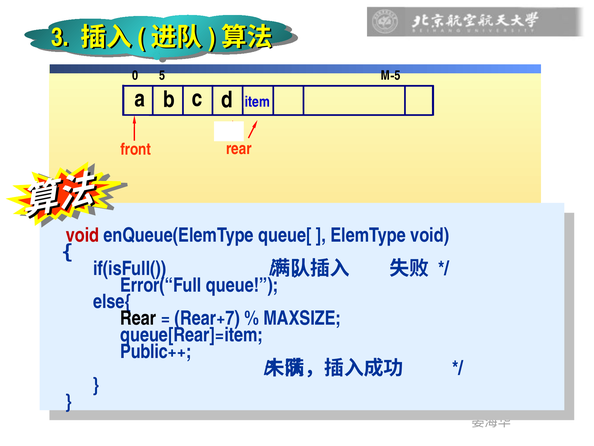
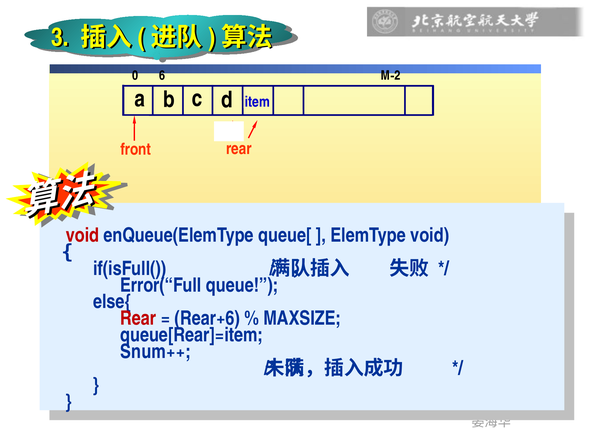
0 5: 5 -> 6
5 at (397, 75): 5 -> 2
Rear at (138, 318) colour: black -> red
Rear+7: Rear+7 -> Rear+6
Public++: Public++ -> Snum++
